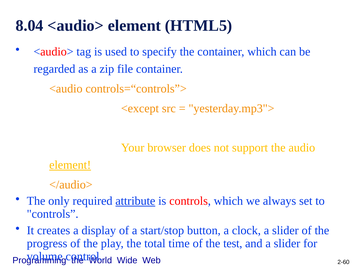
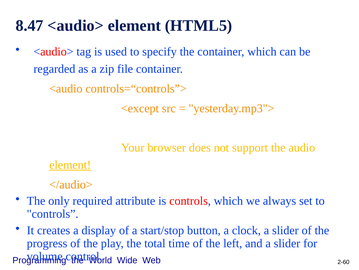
8.04: 8.04 -> 8.47
attribute underline: present -> none
test: test -> left
